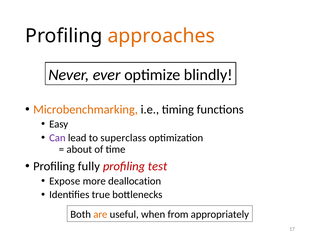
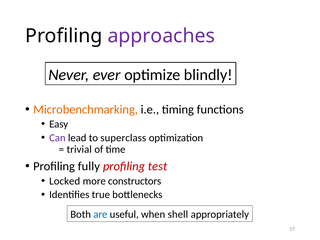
approaches colour: orange -> purple
about: about -> trivial
Expose: Expose -> Locked
deallocation: deallocation -> constructors
are colour: orange -> blue
from: from -> shell
